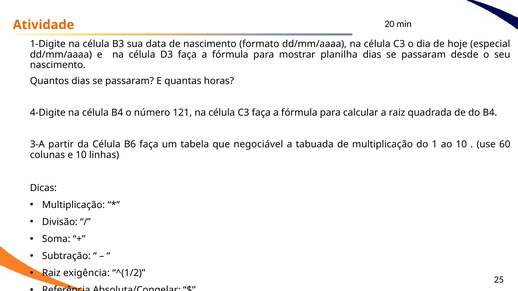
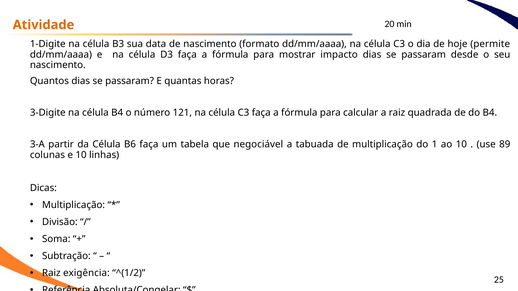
especial: especial -> permite
planilha: planilha -> impacto
4-Digite: 4-Digite -> 3-Digite
60: 60 -> 89
